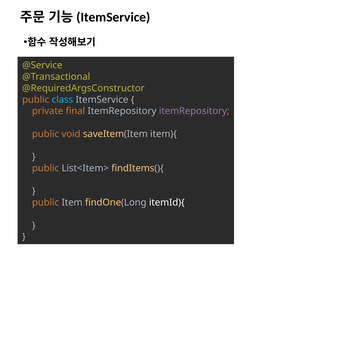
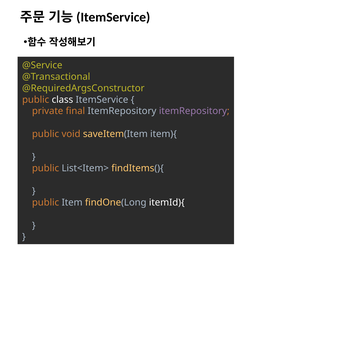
class colour: light blue -> white
